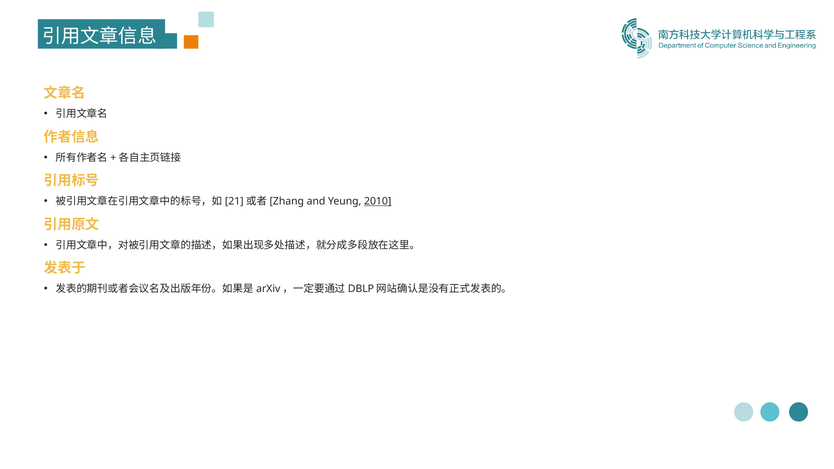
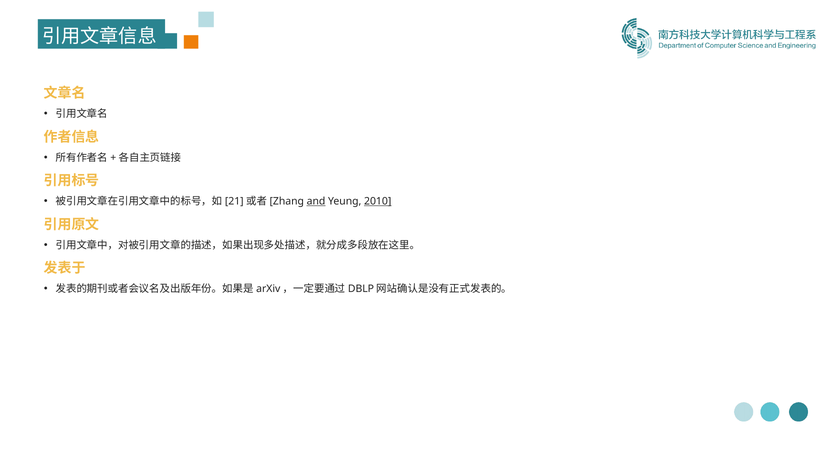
and underline: none -> present
